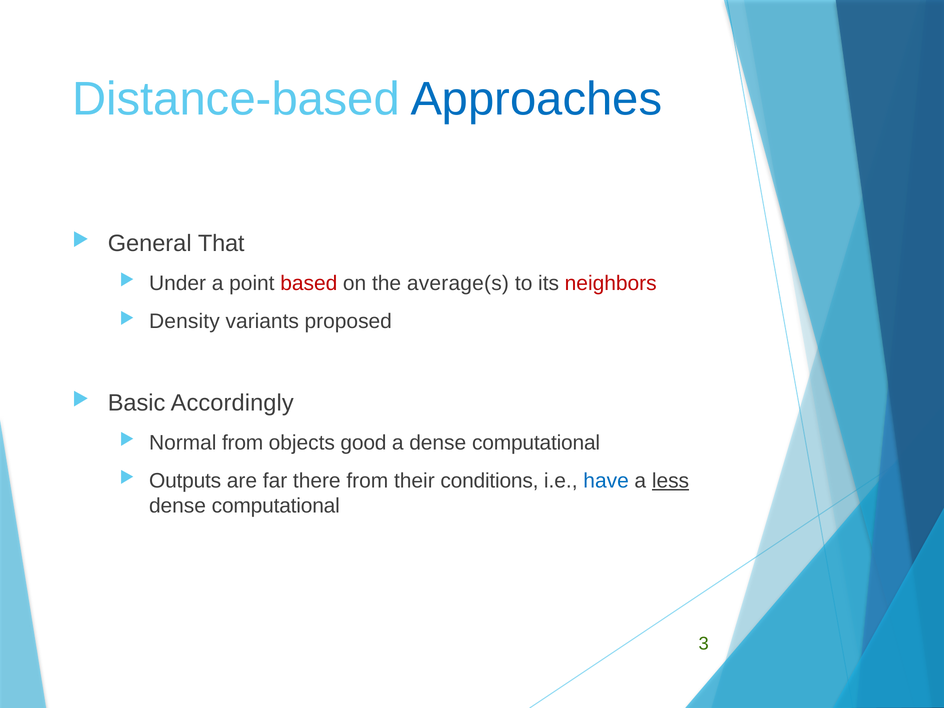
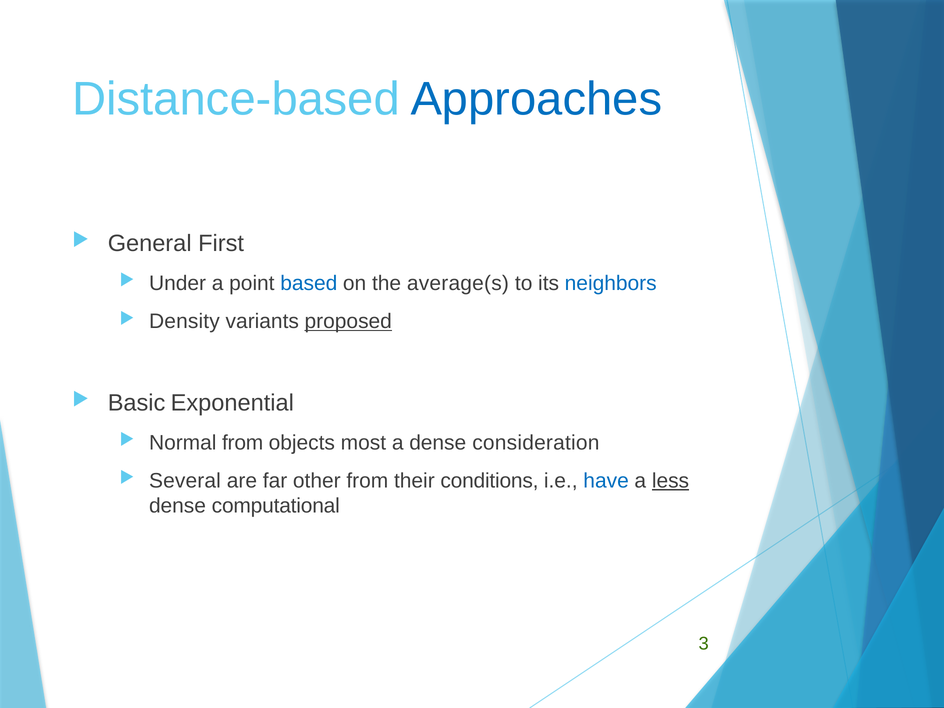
That: That -> First
based colour: red -> blue
neighbors colour: red -> blue
proposed underline: none -> present
Accordingly: Accordingly -> Exponential
good: good -> most
a dense computational: computational -> consideration
Outputs: Outputs -> Several
there: there -> other
